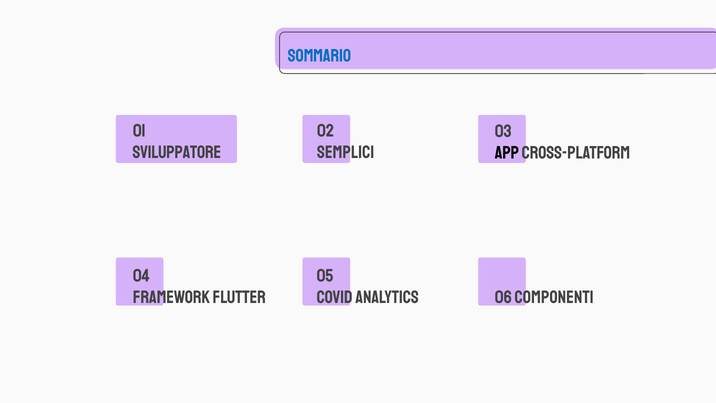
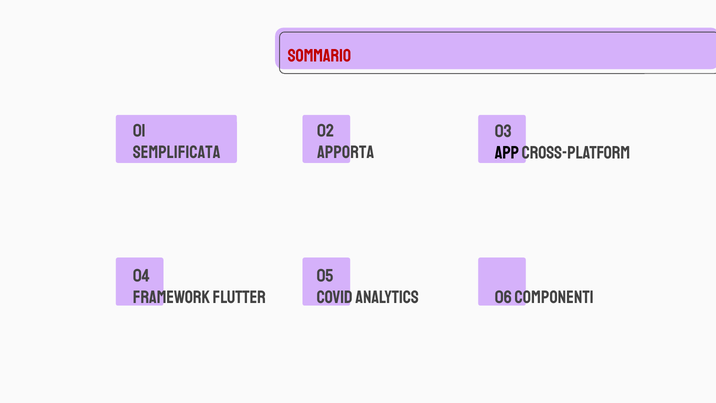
Sommario colour: blue -> red
Sviluppatore: Sviluppatore -> Semplificata
semplici: semplici -> apporta
